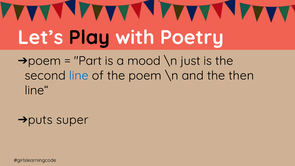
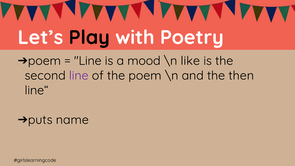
Part at (88, 61): Part -> Line
just: just -> like
line at (79, 76) colour: blue -> purple
super: super -> name
